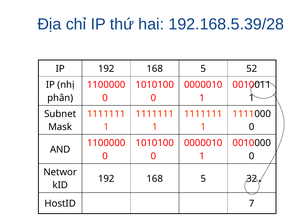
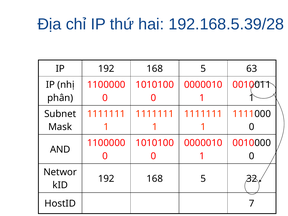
52: 52 -> 63
